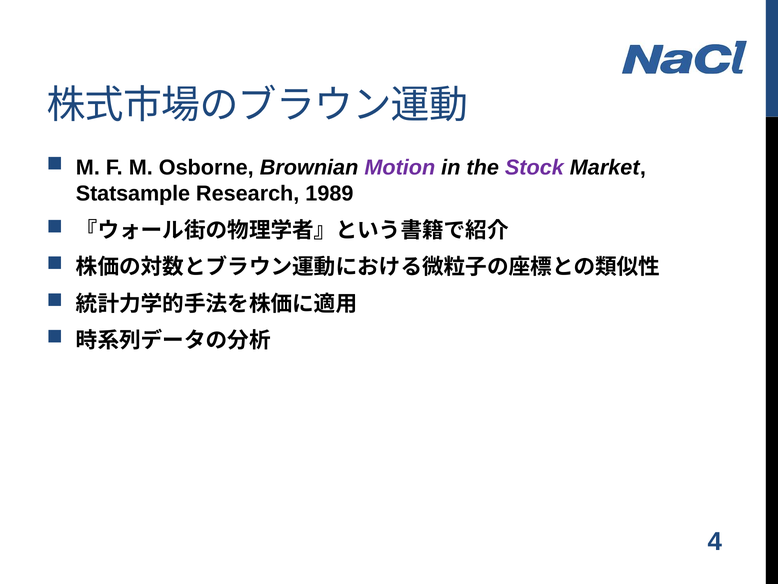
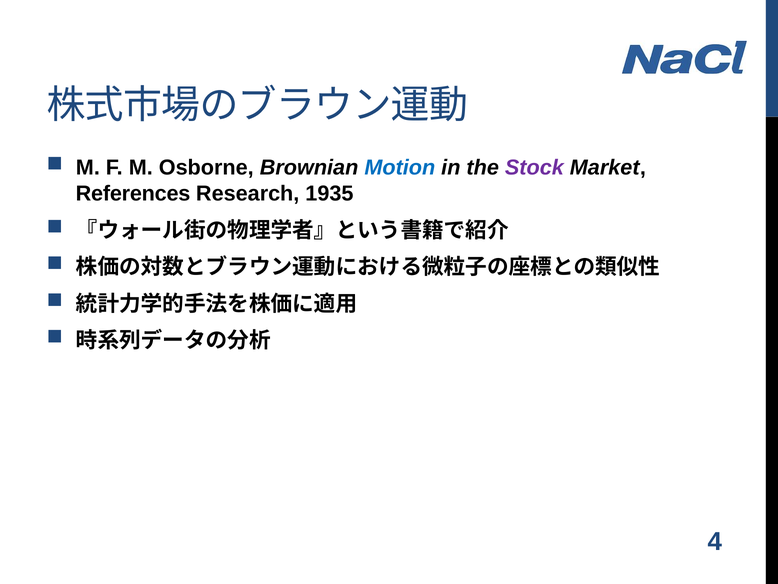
Motion colour: purple -> blue
Statsample: Statsample -> References
1989: 1989 -> 1935
